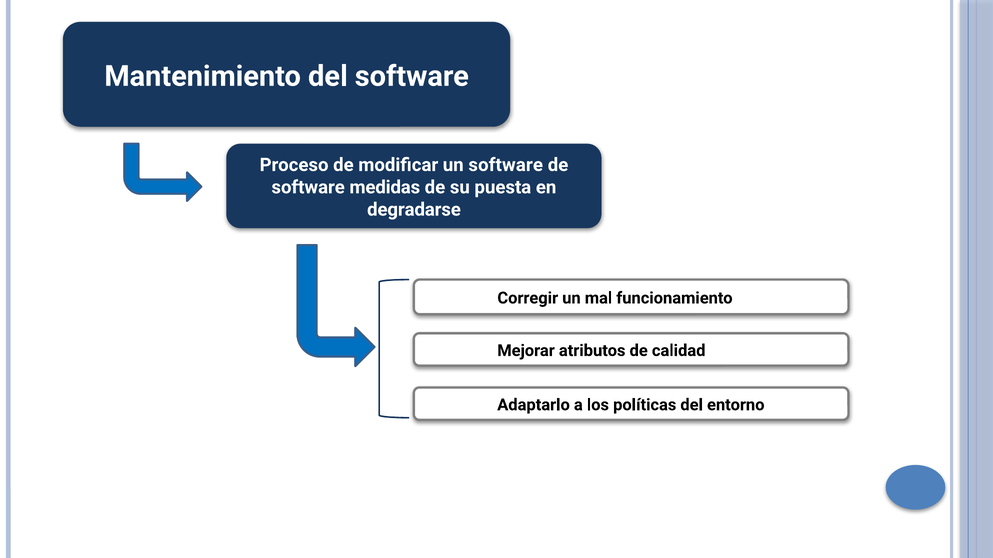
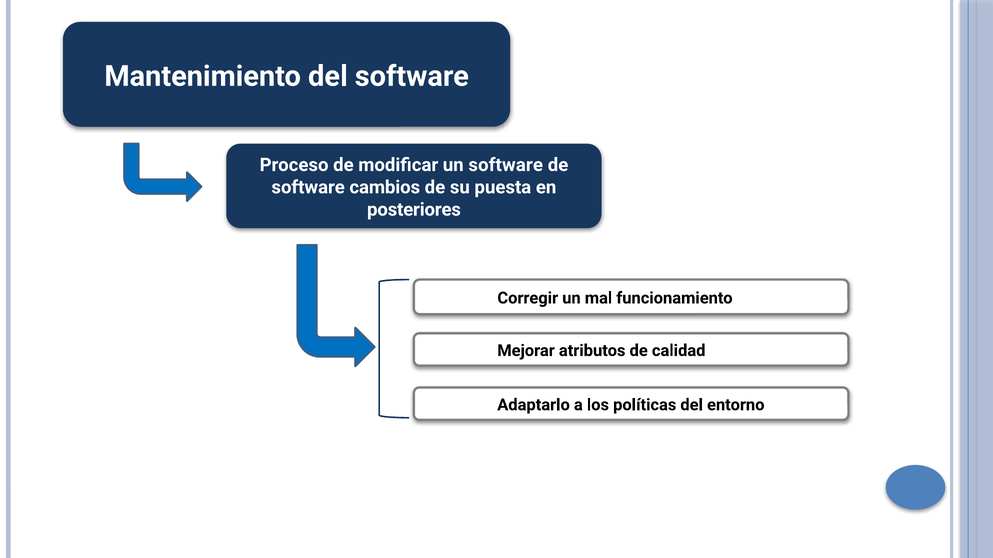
medidas: medidas -> cambios
degradarse: degradarse -> posteriores
